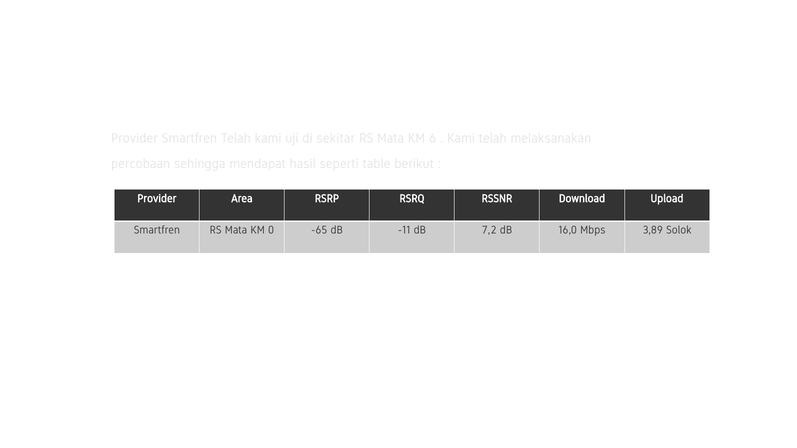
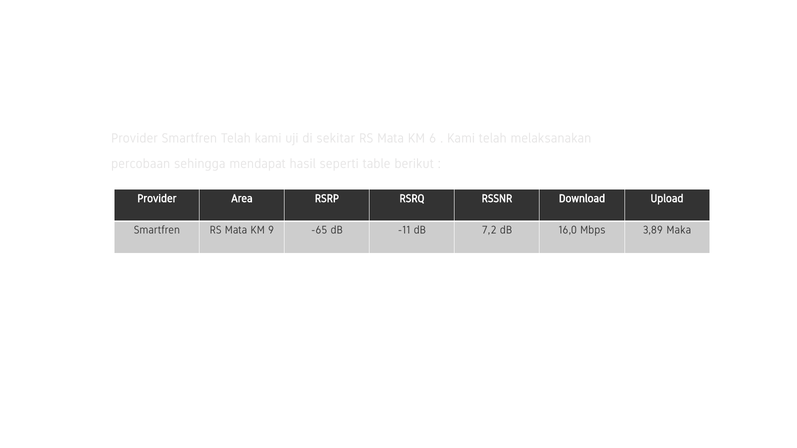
0: 0 -> 9
Solok: Solok -> Maka
